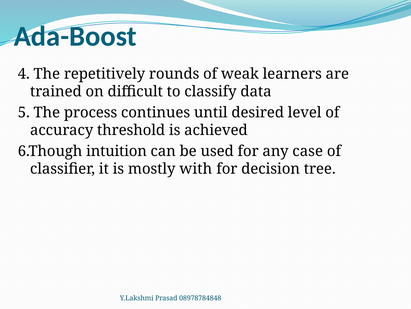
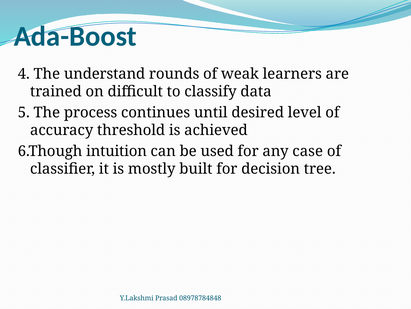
repetitively: repetitively -> understand
with: with -> built
